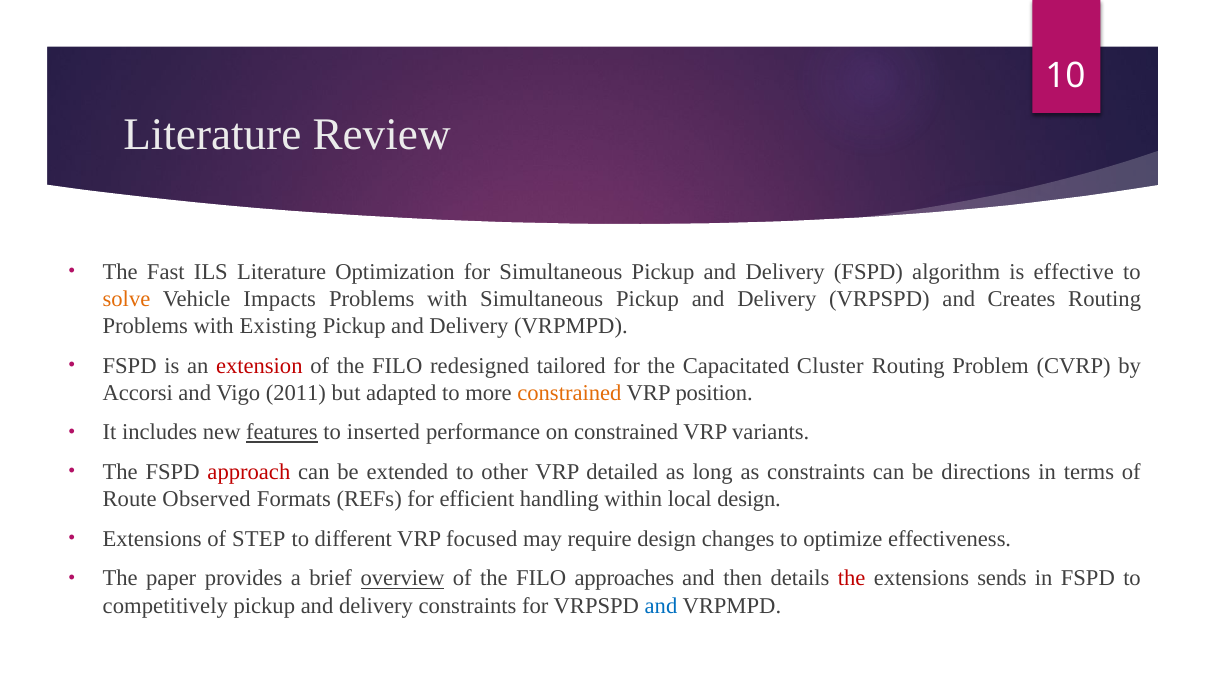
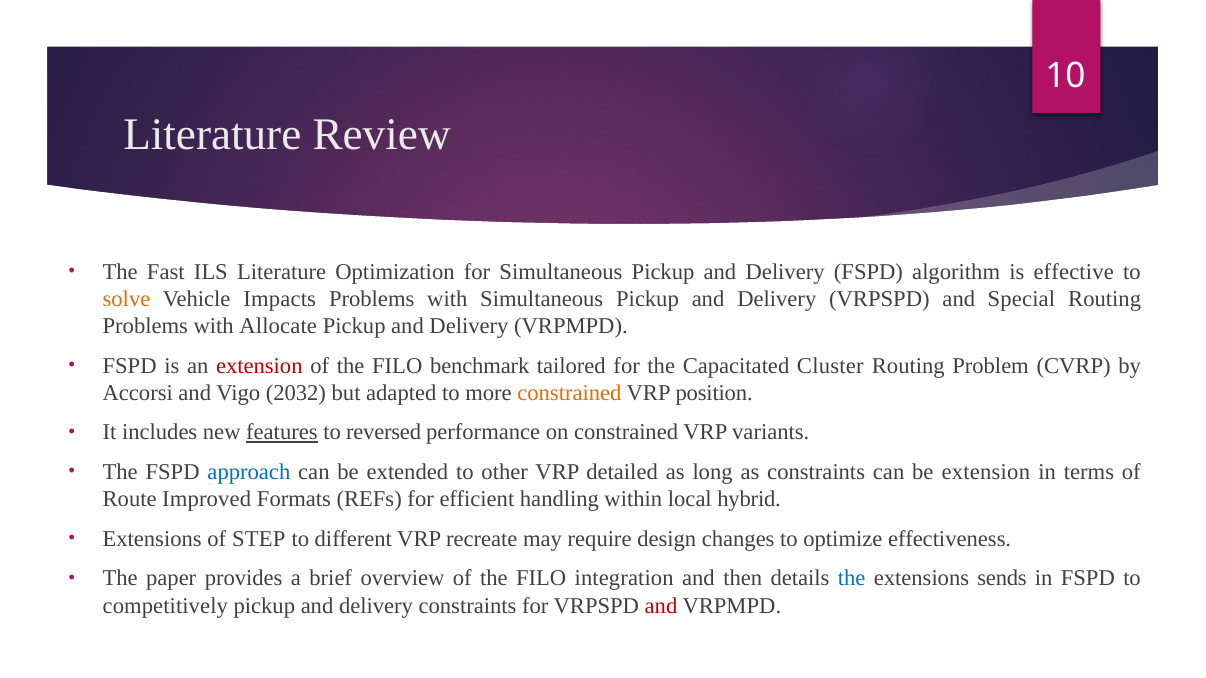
Creates: Creates -> Special
Existing: Existing -> Allocate
redesigned: redesigned -> benchmark
2011: 2011 -> 2032
inserted: inserted -> reversed
approach colour: red -> blue
be directions: directions -> extension
Observed: Observed -> Improved
local design: design -> hybrid
focused: focused -> recreate
overview underline: present -> none
approaches: approaches -> integration
the at (852, 579) colour: red -> blue
and at (661, 606) colour: blue -> red
